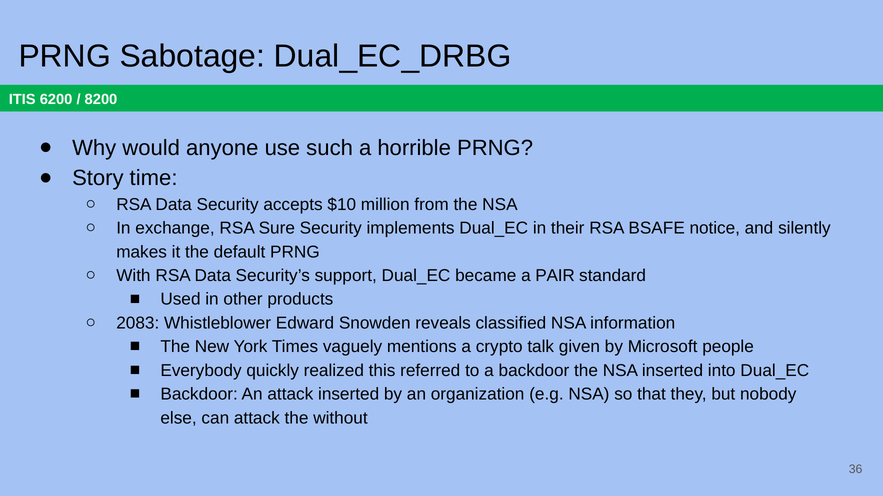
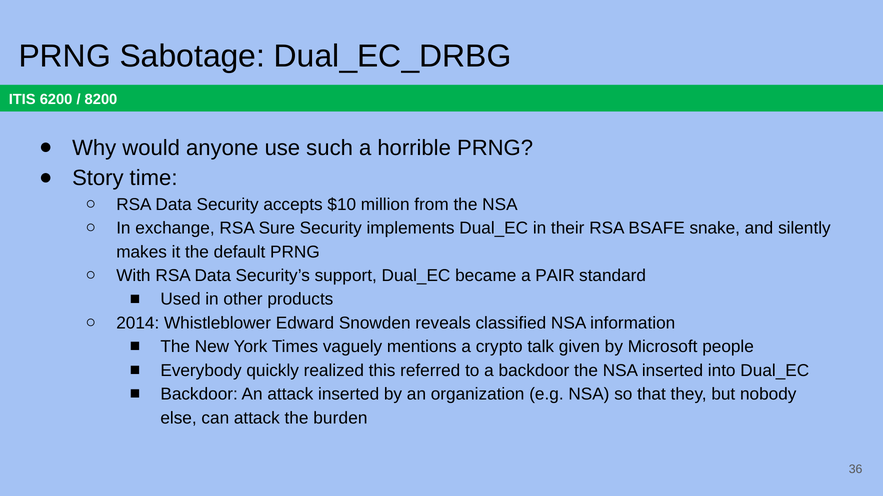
notice: notice -> snake
2083: 2083 -> 2014
without: without -> burden
